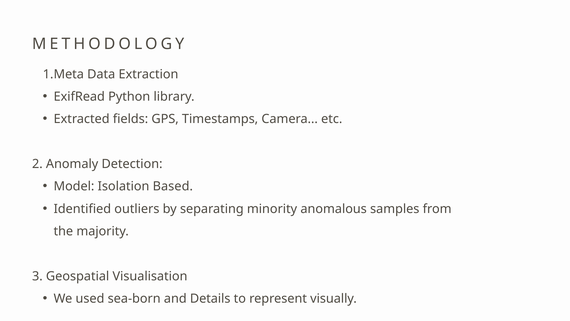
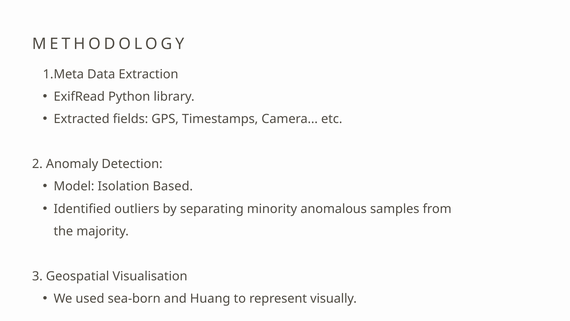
Details: Details -> Huang
